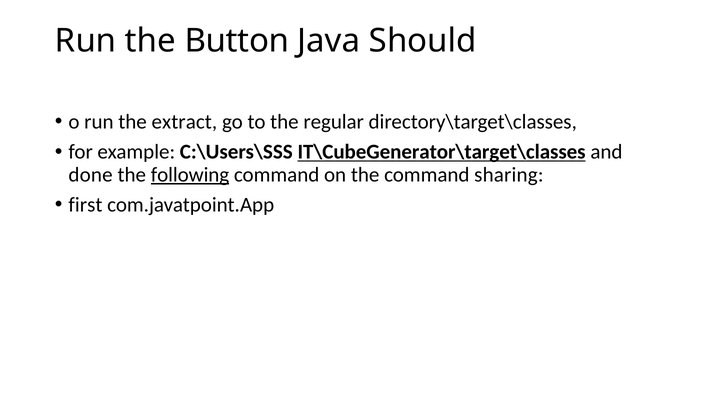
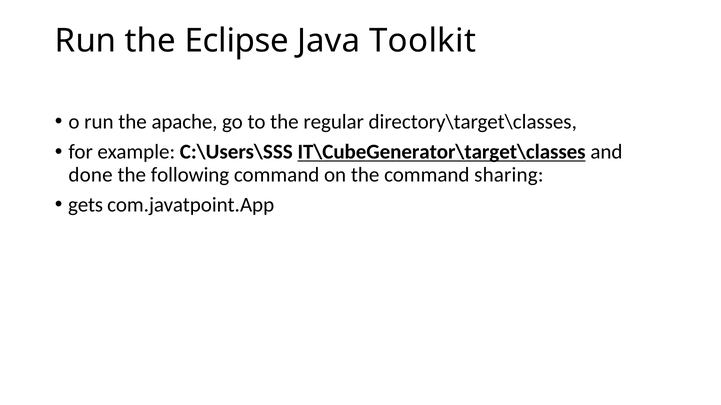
Button: Button -> Eclipse
Should: Should -> Toolkit
extract: extract -> apache
following underline: present -> none
first: first -> gets
